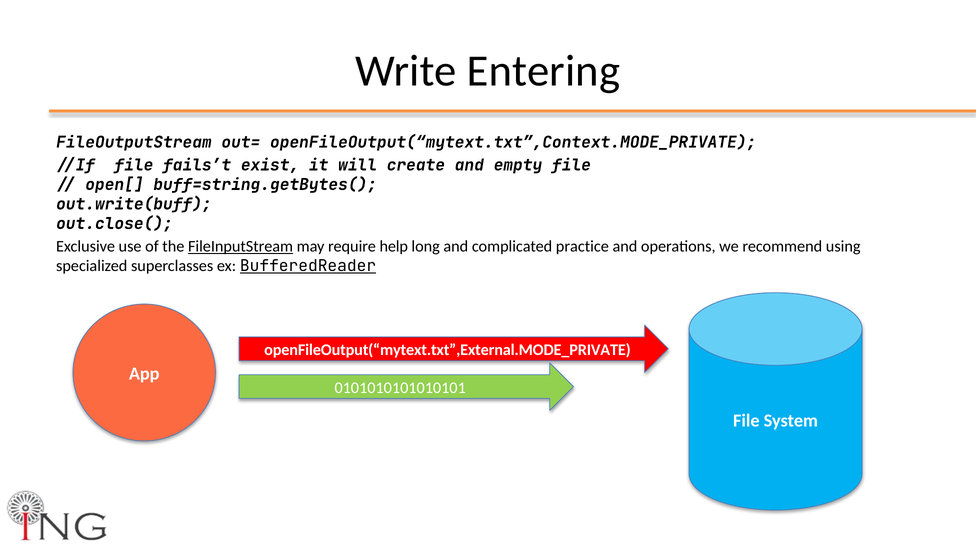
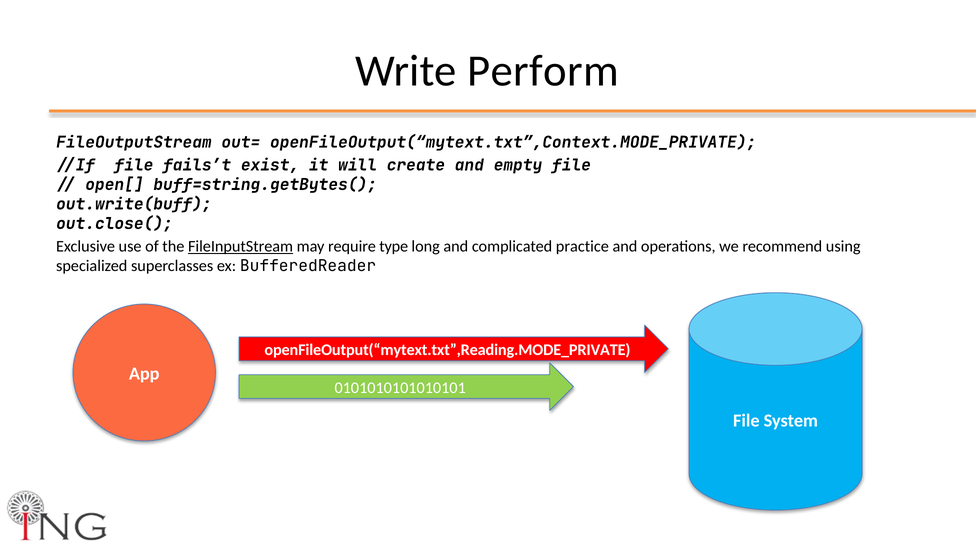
Entering: Entering -> Perform
help: help -> type
BufferedReader underline: present -> none
openFileOutput(“mytext.txt”,External.MODE_PRIVATE: openFileOutput(“mytext.txt”,External.MODE_PRIVATE -> openFileOutput(“mytext.txt”,Reading.MODE_PRIVATE
